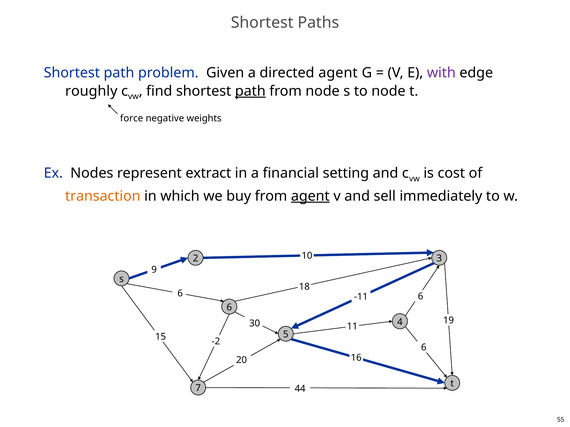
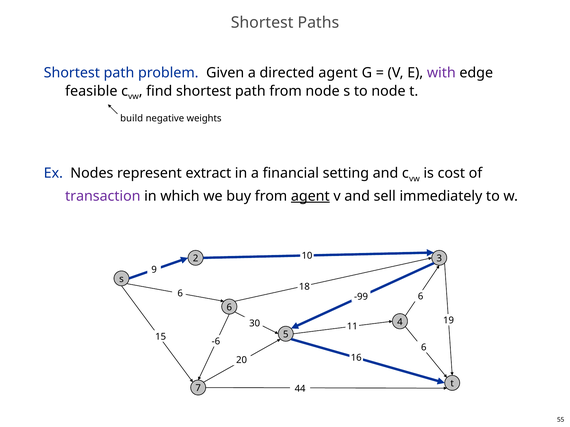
roughly: roughly -> feasible
path at (250, 91) underline: present -> none
force: force -> build
transaction colour: orange -> purple
-11: -11 -> -99
-2: -2 -> -6
